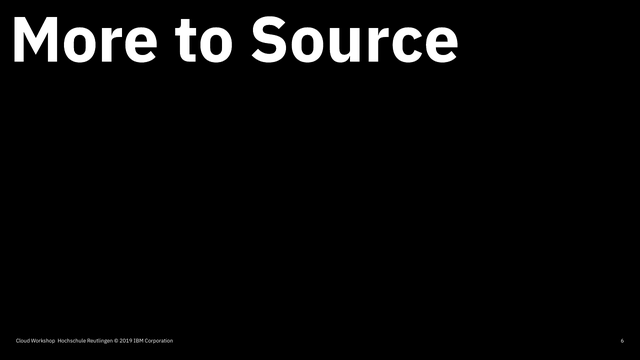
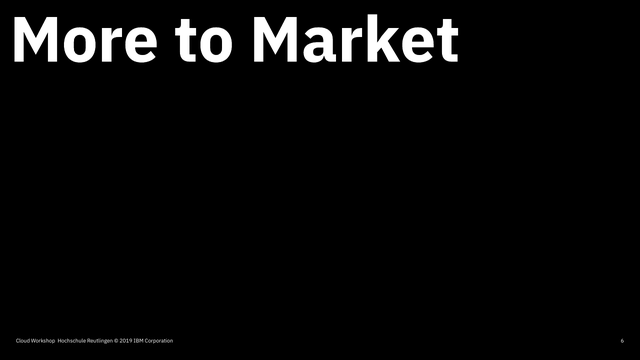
Source: Source -> Market
